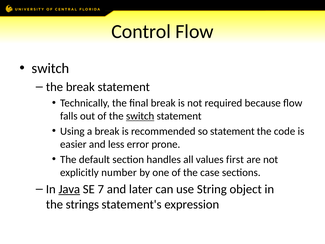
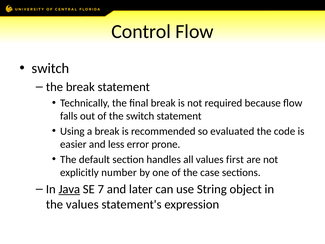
switch at (140, 116) underline: present -> none
so statement: statement -> evaluated
the strings: strings -> values
